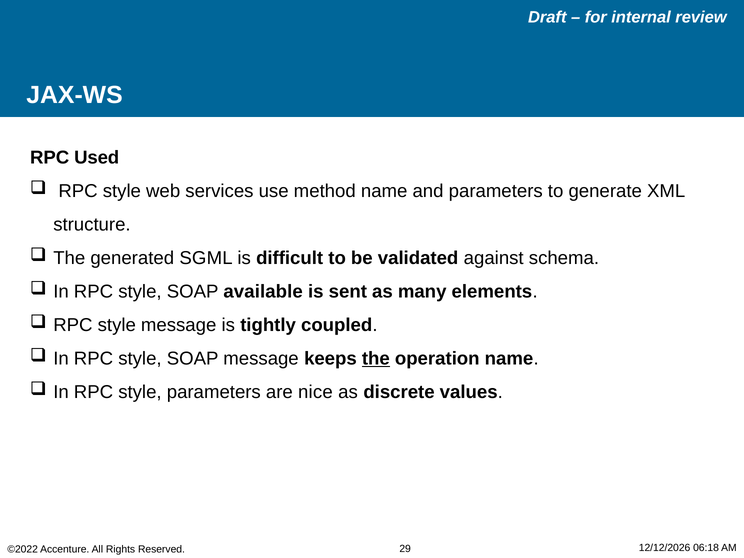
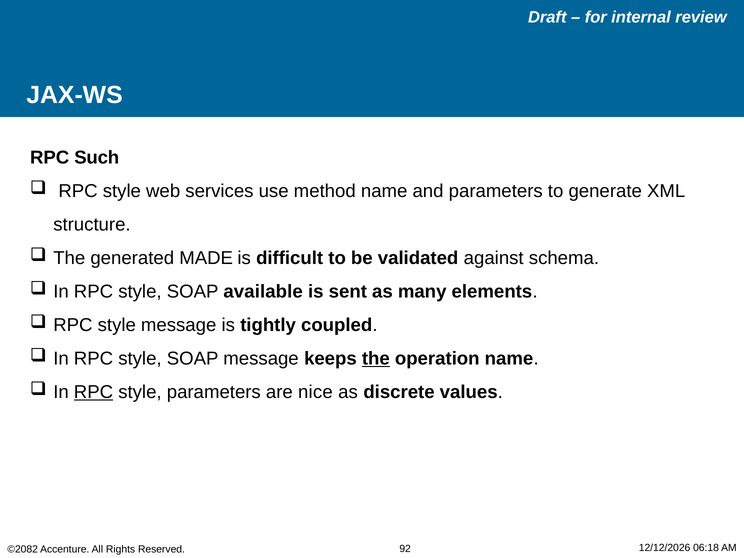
Used: Used -> Such
SGML: SGML -> MADE
RPC at (94, 392) underline: none -> present
©2022: ©2022 -> ©2082
29: 29 -> 92
